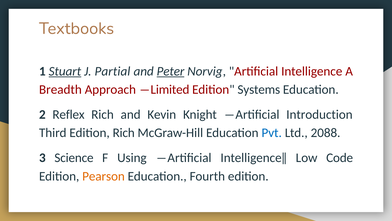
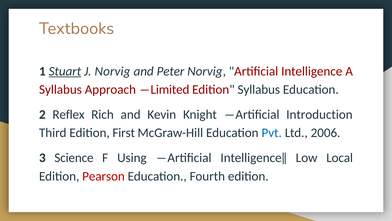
J Partial: Partial -> Norvig
Peter underline: present -> none
Breadth at (60, 89): Breadth -> Syllabus
Edition Systems: Systems -> Syllabus
Edition Rich: Rich -> First
2088: 2088 -> 2006
Code: Code -> Local
Pearson colour: orange -> red
